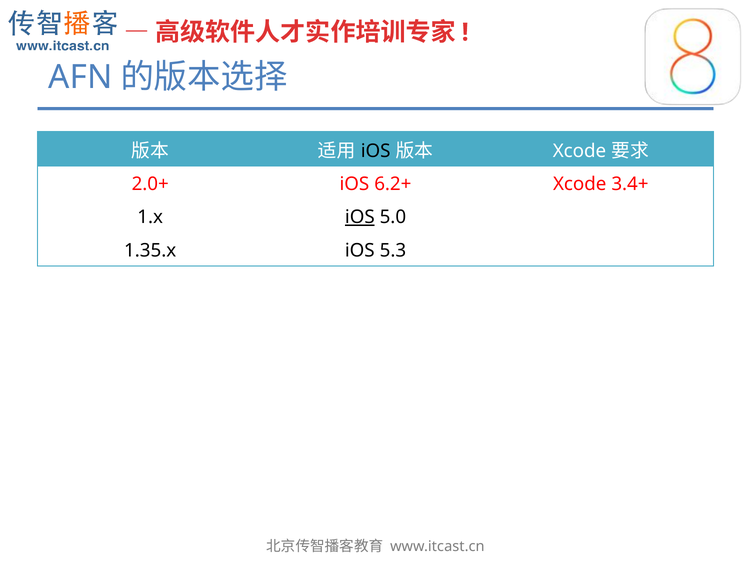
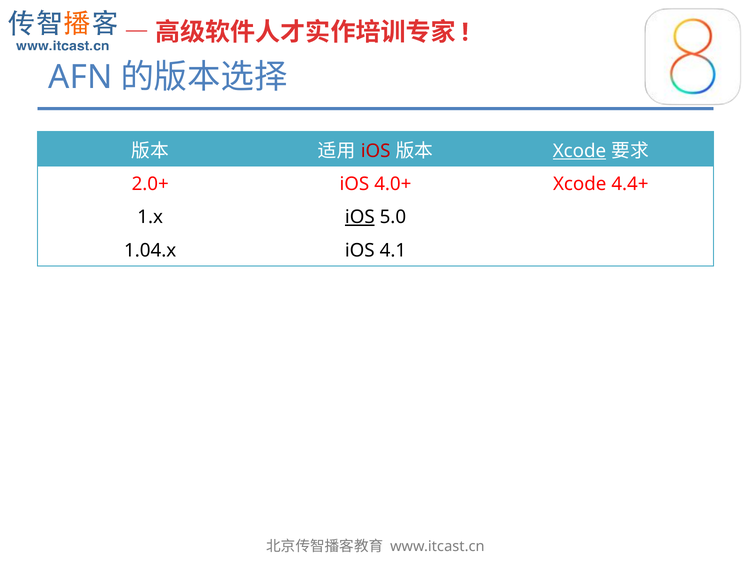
iOS at (376, 151) colour: black -> red
Xcode at (579, 151) underline: none -> present
6.2+: 6.2+ -> 4.0+
3.4+: 3.4+ -> 4.4+
1.35.x: 1.35.x -> 1.04.x
5.3: 5.3 -> 4.1
